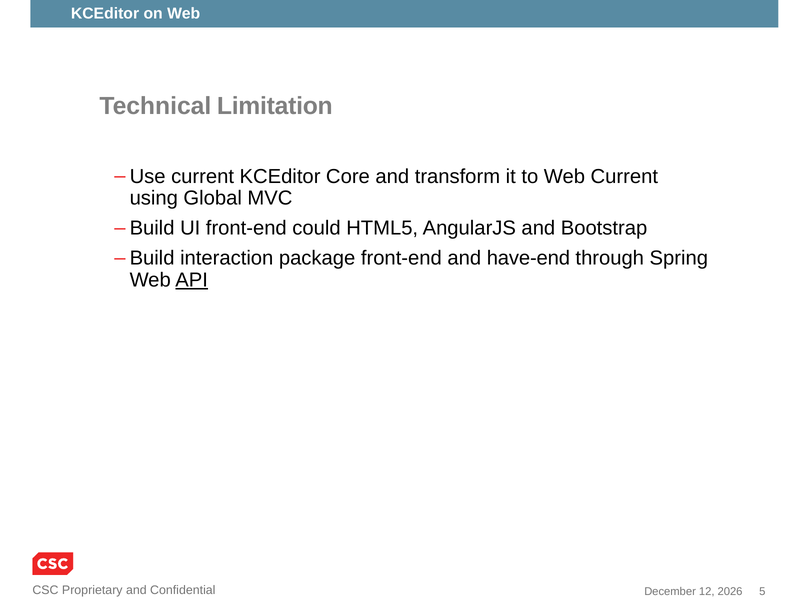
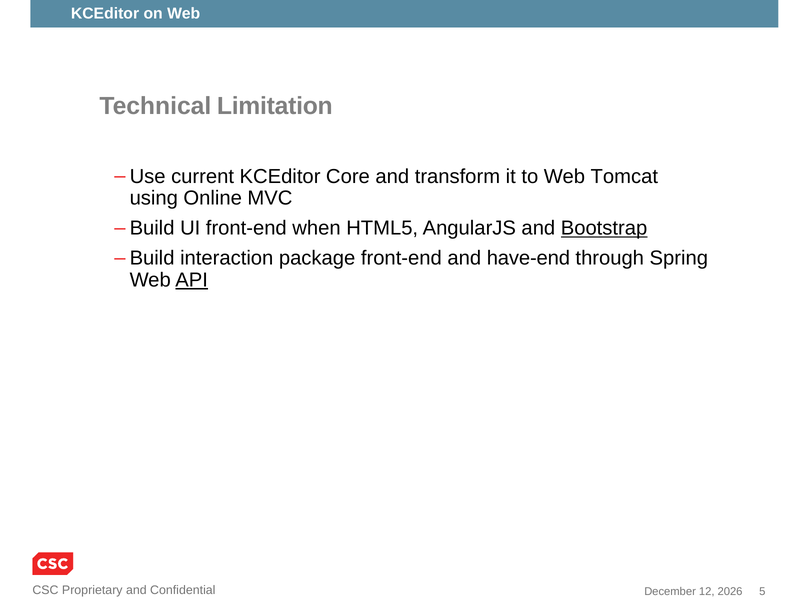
Web Current: Current -> Tomcat
Global: Global -> Online
could: could -> when
Bootstrap underline: none -> present
